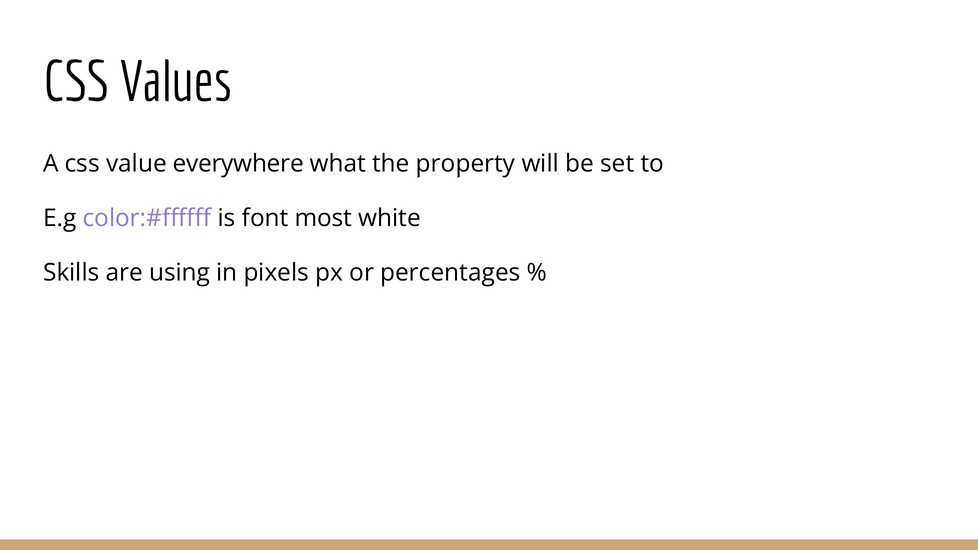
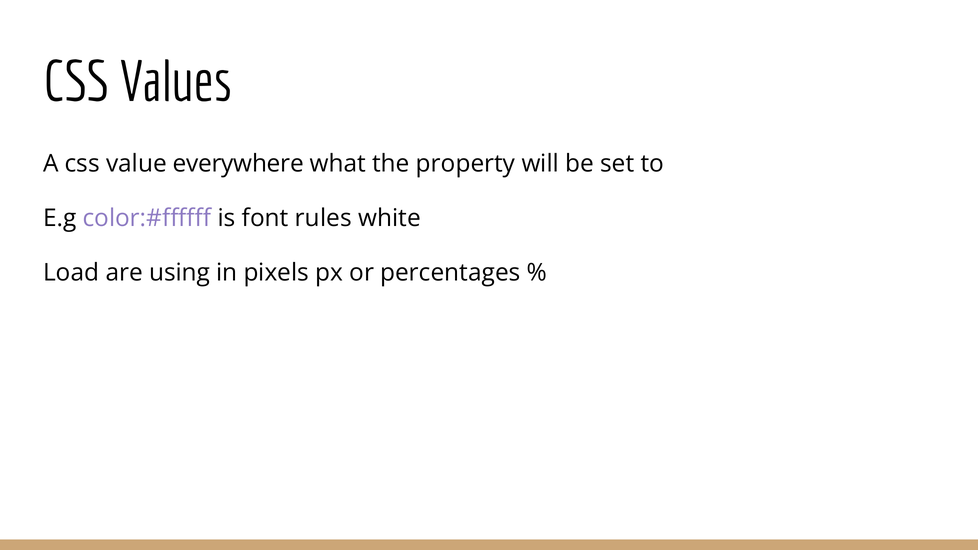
most: most -> rules
Skills: Skills -> Load
